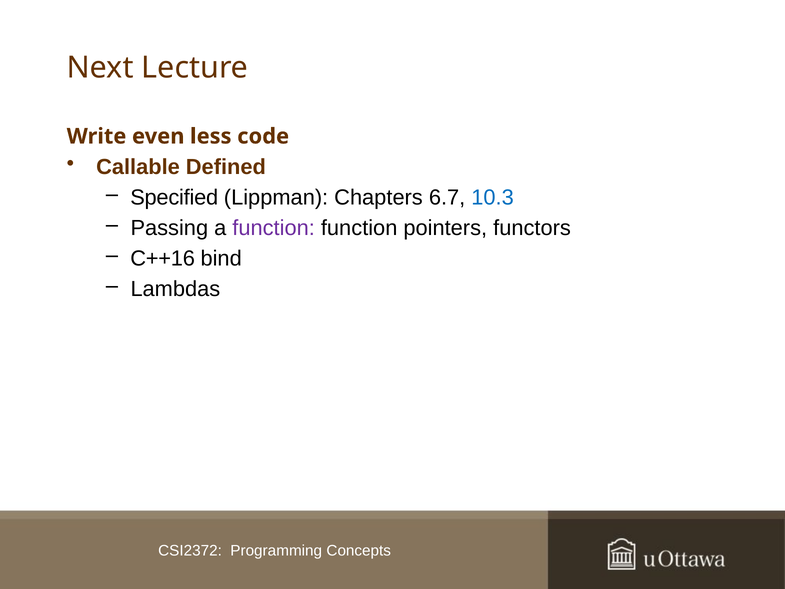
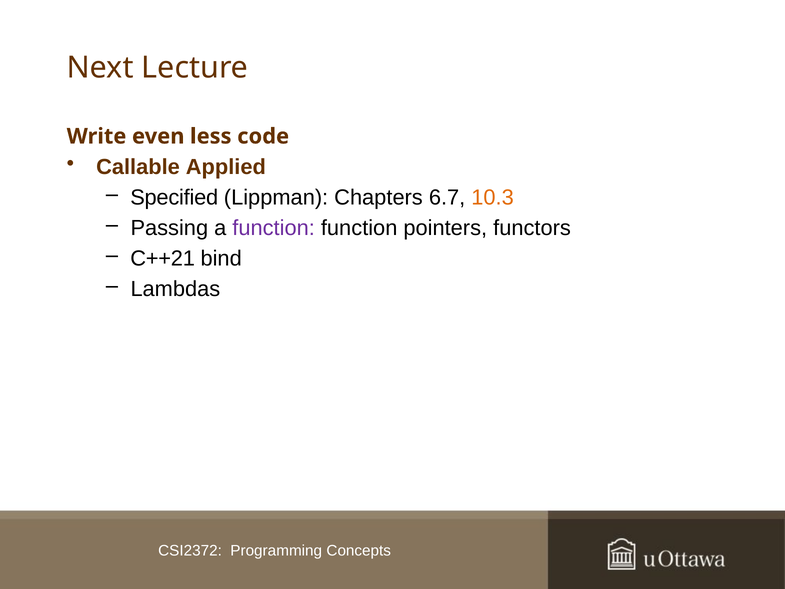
Defined: Defined -> Applied
10.3 colour: blue -> orange
C++16: C++16 -> C++21
